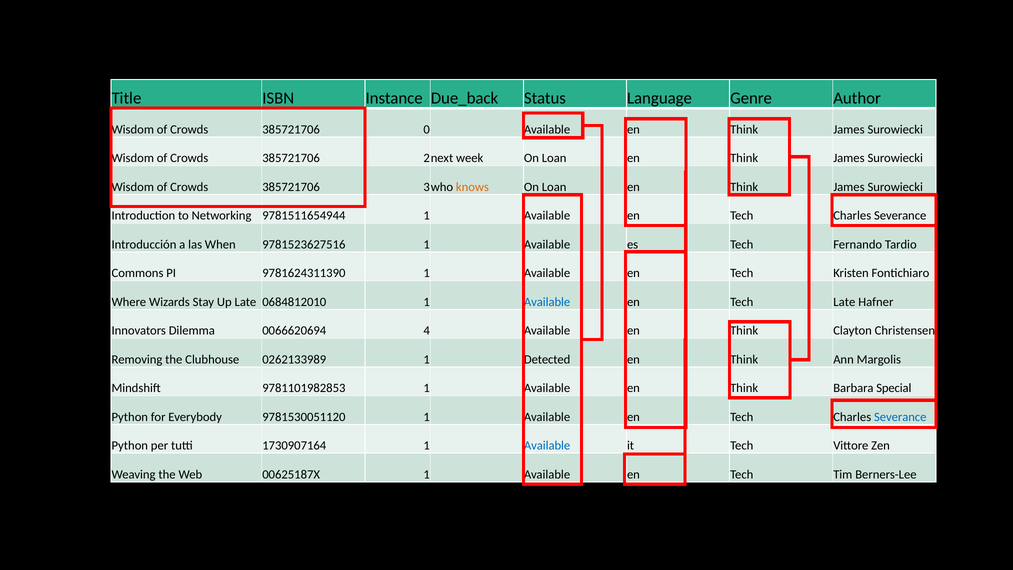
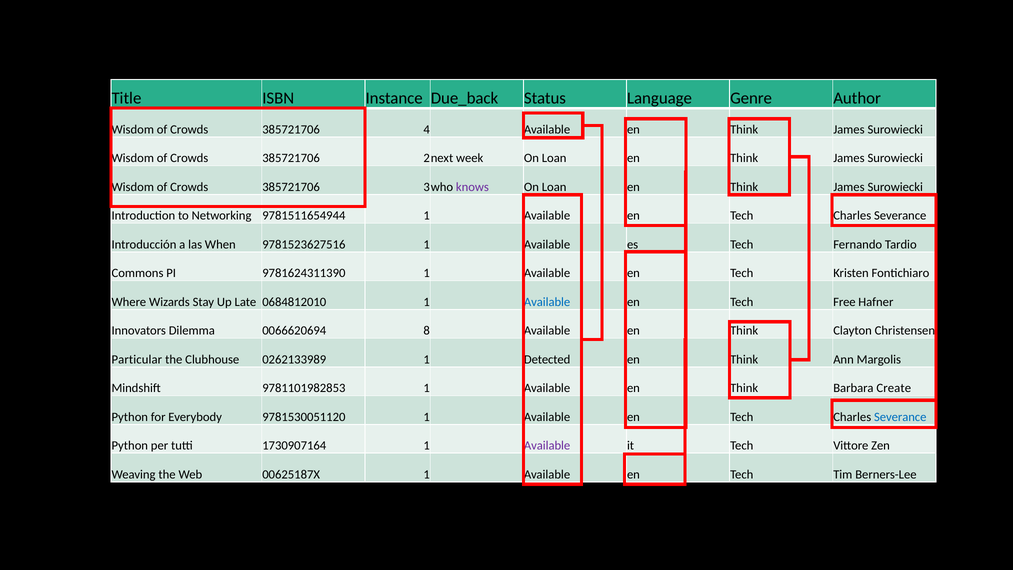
0: 0 -> 4
knows colour: orange -> purple
Tech Late: Late -> Free
4: 4 -> 8
Removing: Removing -> Particular
Special: Special -> Create
Available at (547, 445) colour: blue -> purple
